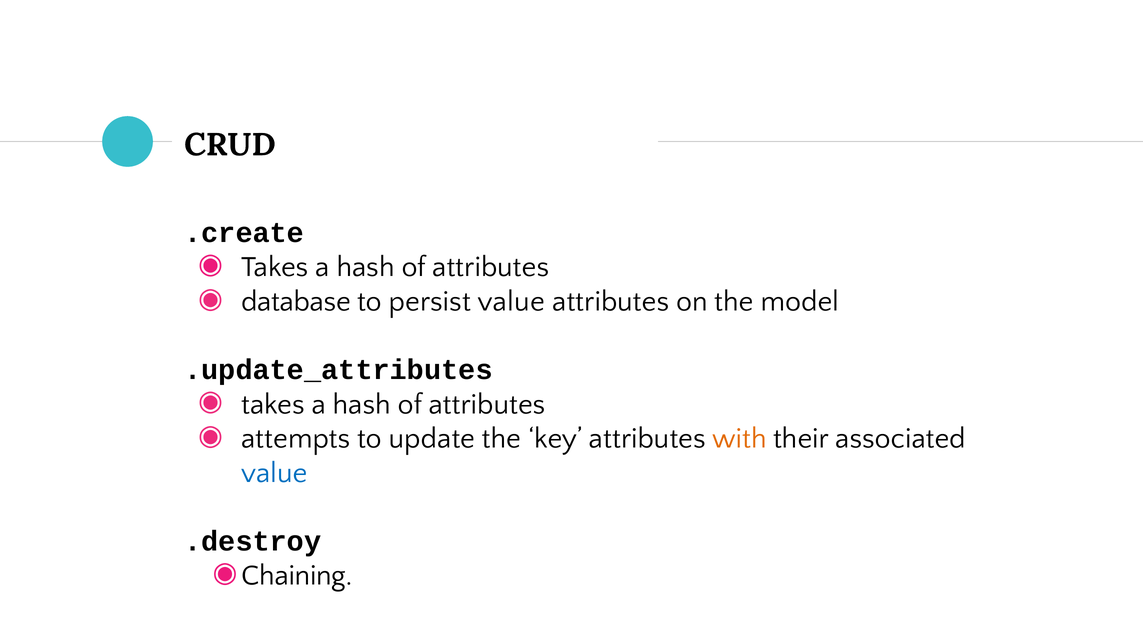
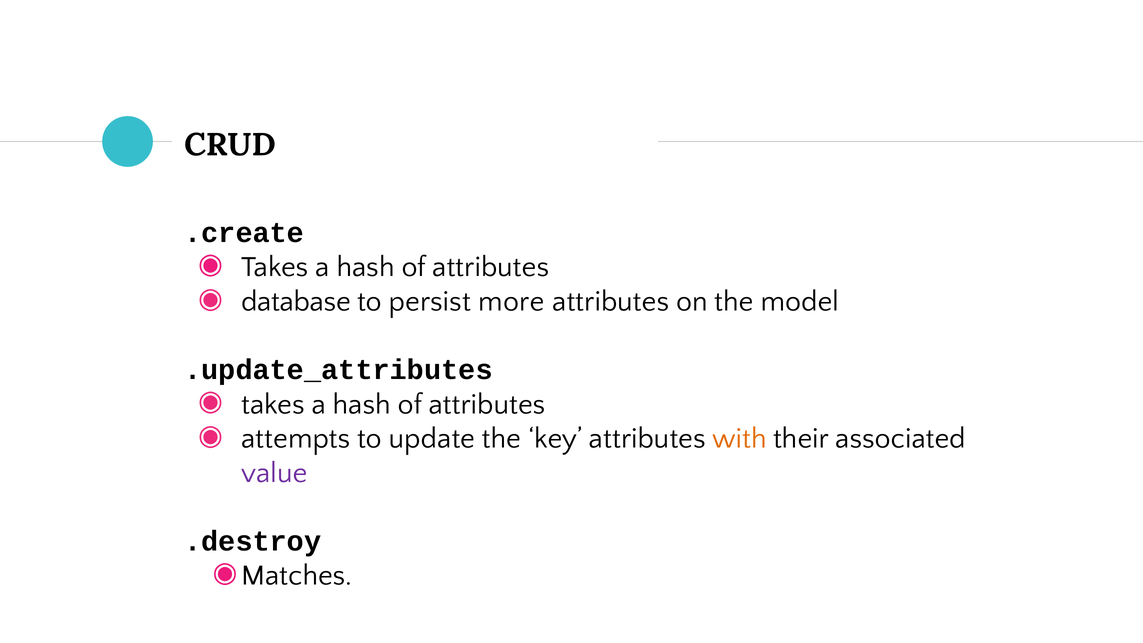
persist value: value -> more
value at (274, 473) colour: blue -> purple
Chaining: Chaining -> Matches
